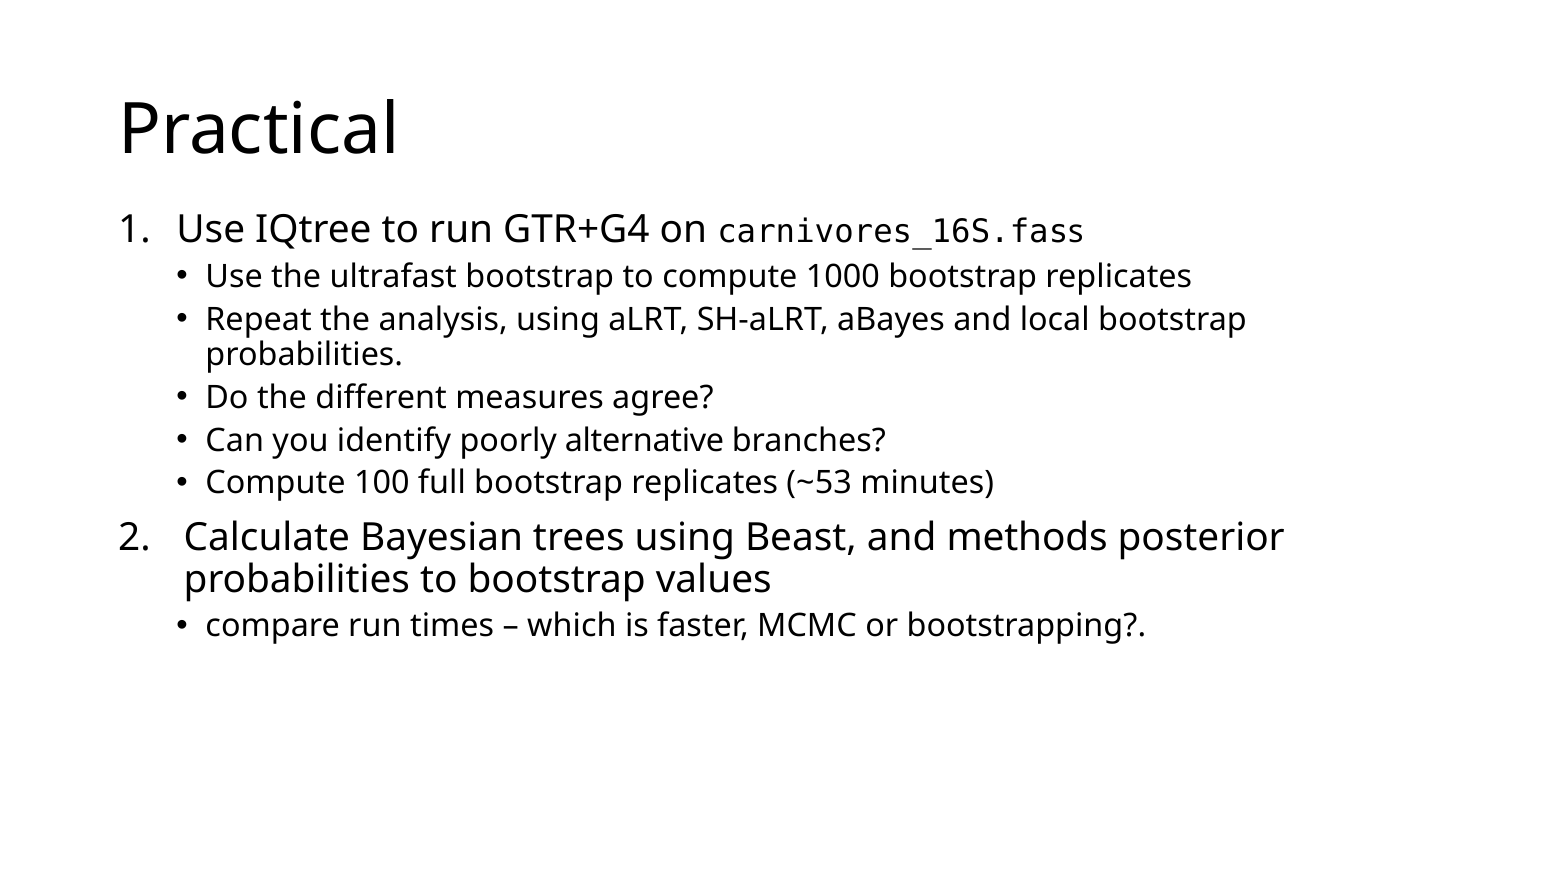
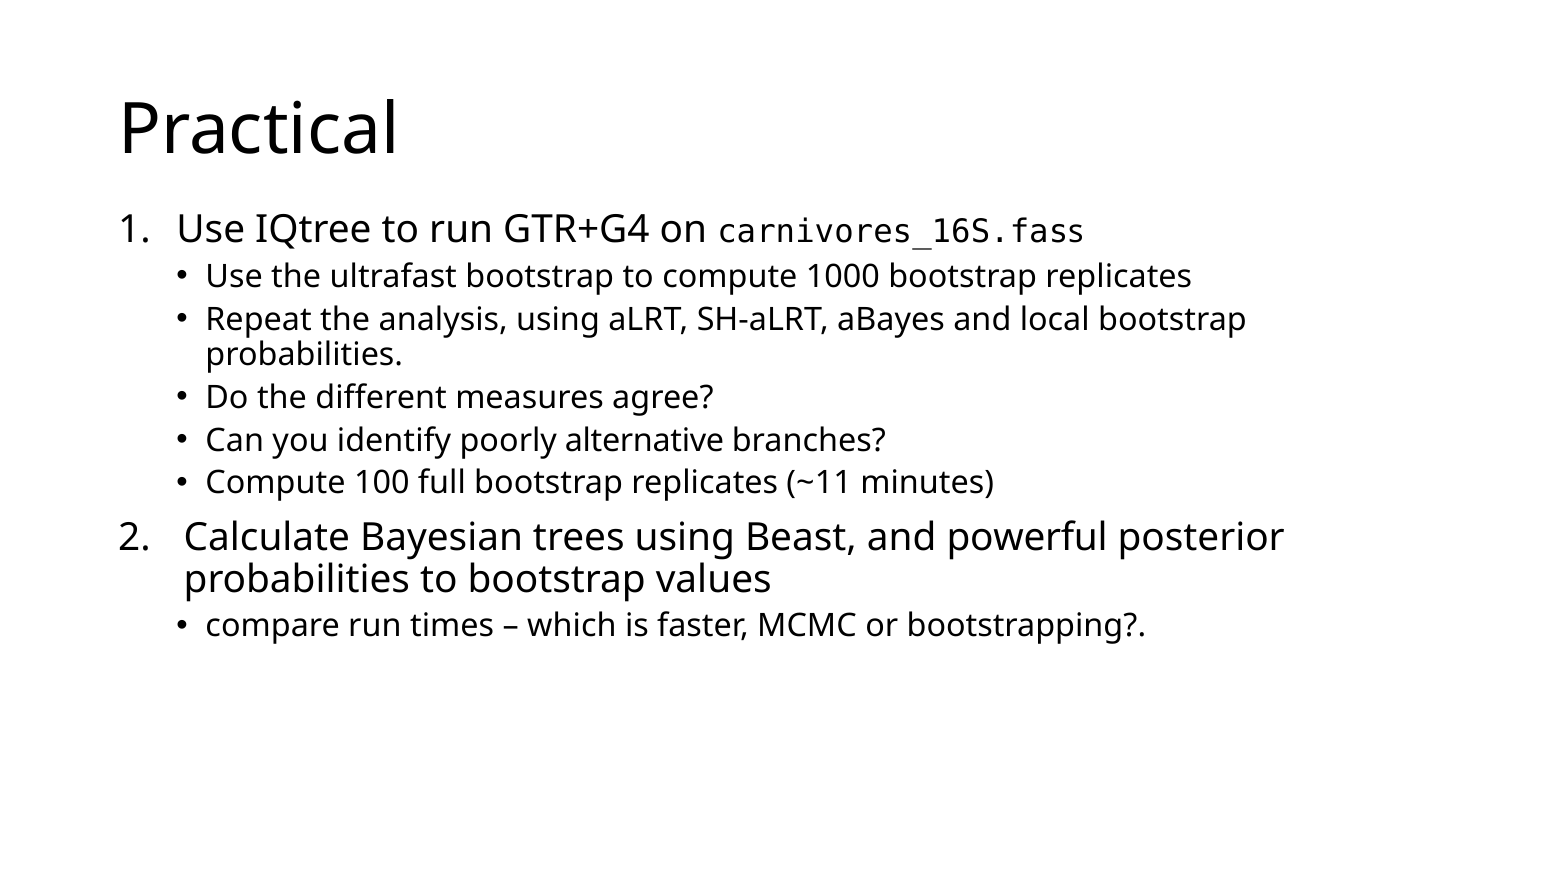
~53: ~53 -> ~11
methods: methods -> powerful
